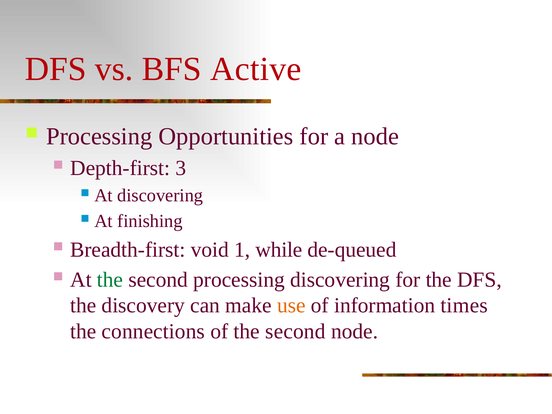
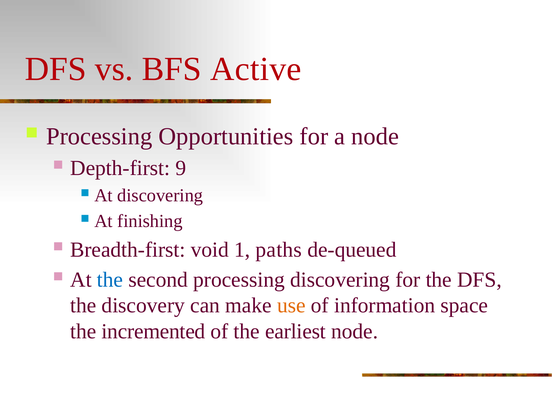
3: 3 -> 9
while: while -> paths
the at (110, 280) colour: green -> blue
times: times -> space
connections: connections -> incremented
of the second: second -> earliest
